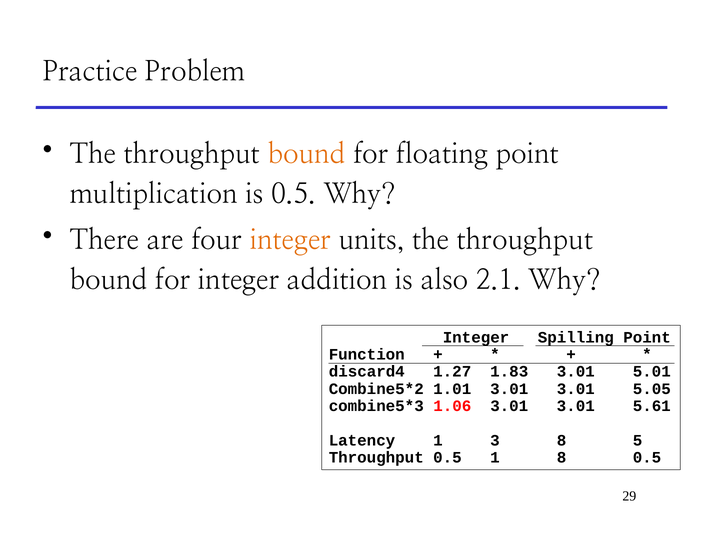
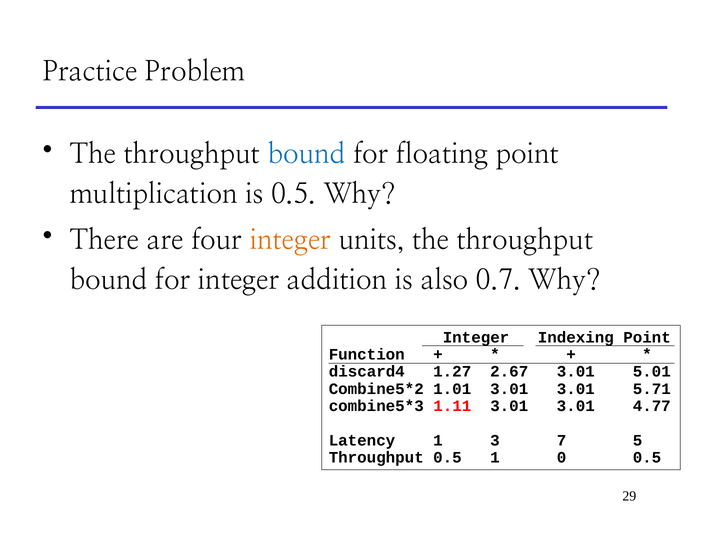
bound at (306, 154) colour: orange -> blue
2.1: 2.1 -> 0.7
Spilling: Spilling -> Indexing
1.83: 1.83 -> 2.67
5.05: 5.05 -> 5.71
1.06: 1.06 -> 1.11
5.61: 5.61 -> 4.77
3 8: 8 -> 7
1 8: 8 -> 0
